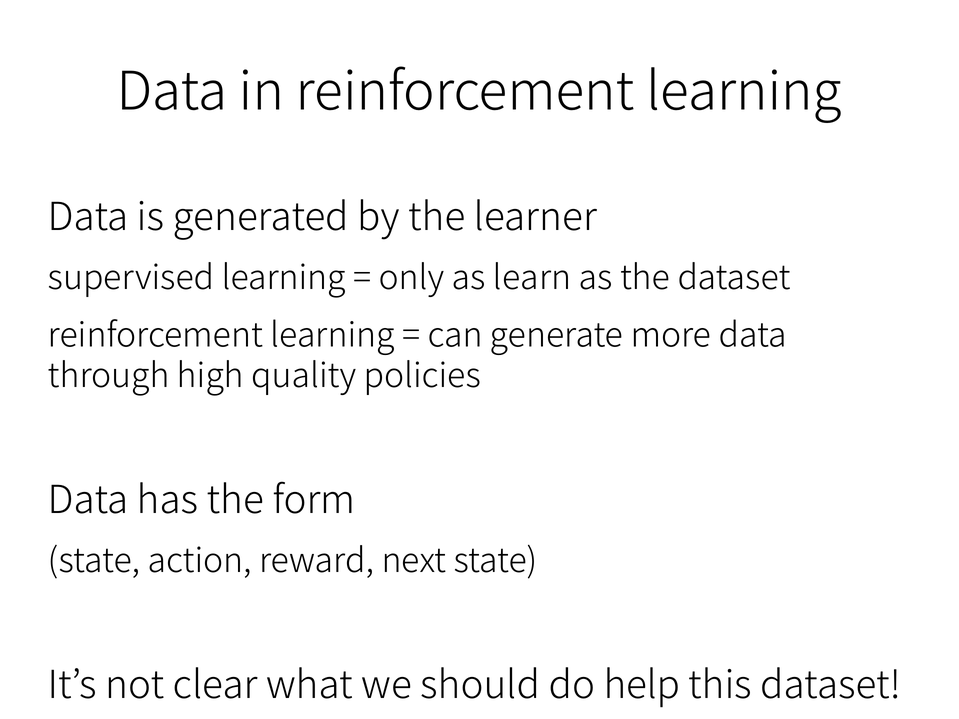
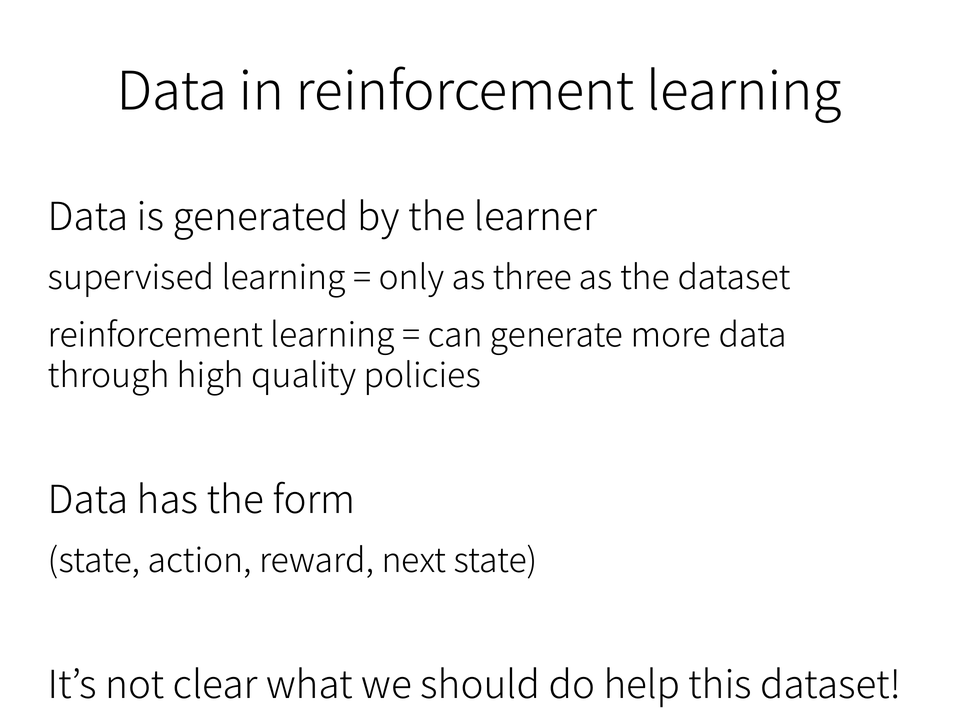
learn: learn -> three
